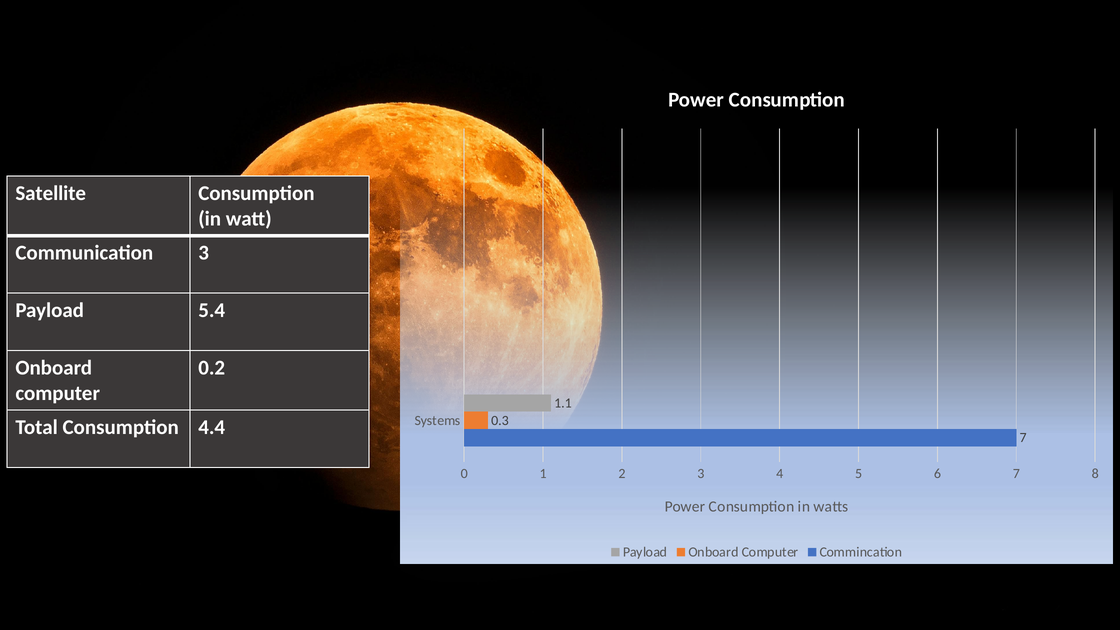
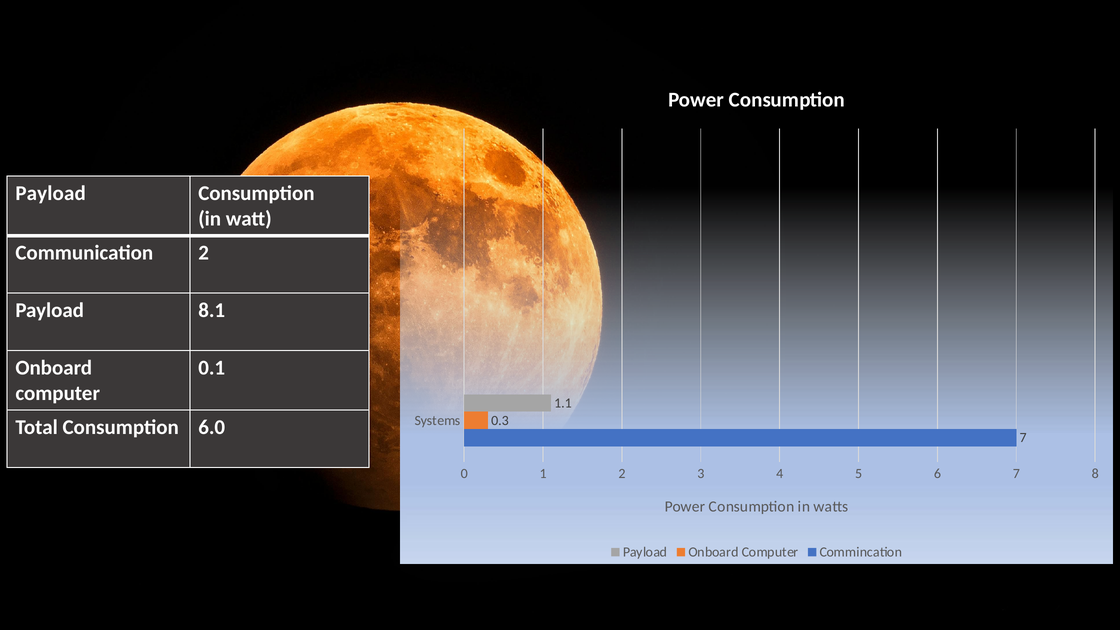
Satellite at (51, 193): Satellite -> Payload
Communication 3: 3 -> 2
5.4: 5.4 -> 8.1
0.2: 0.2 -> 0.1
4.4: 4.4 -> 6.0
